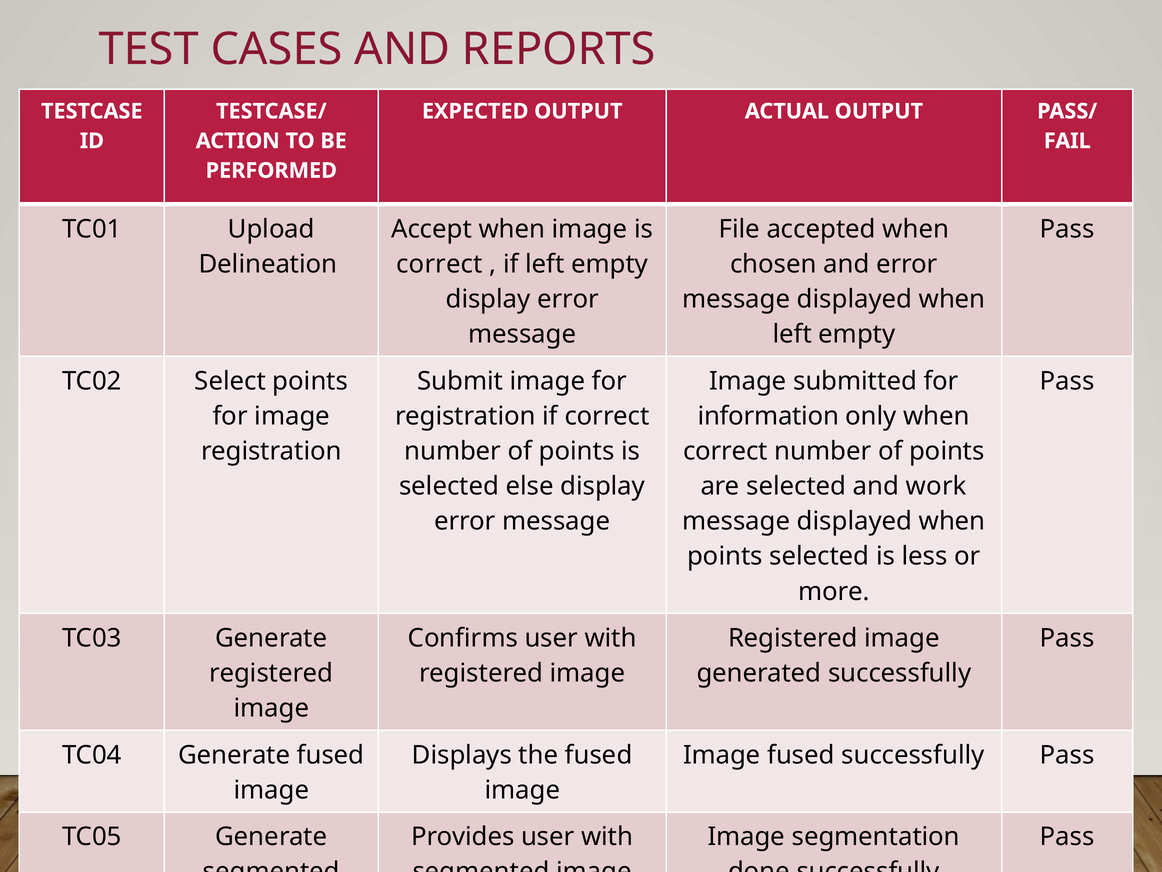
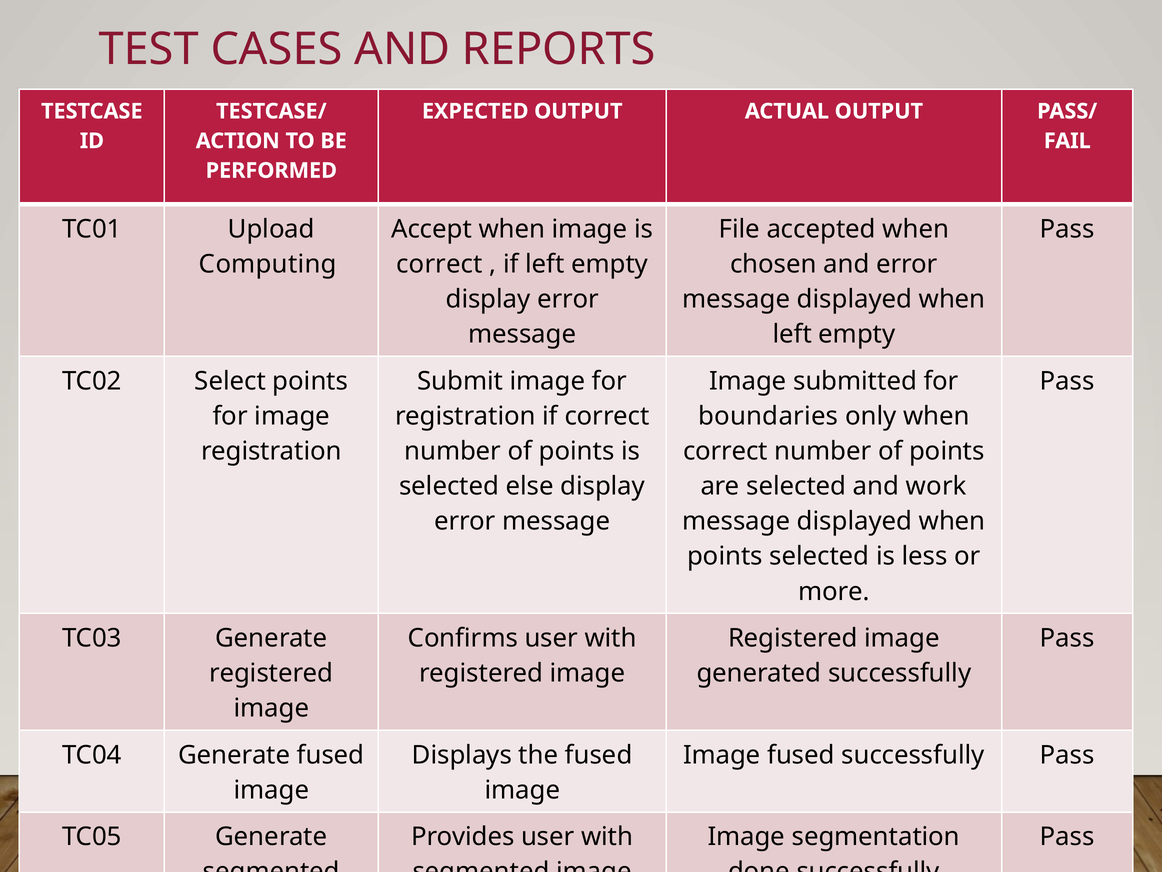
Delineation: Delineation -> Computing
information: information -> boundaries
